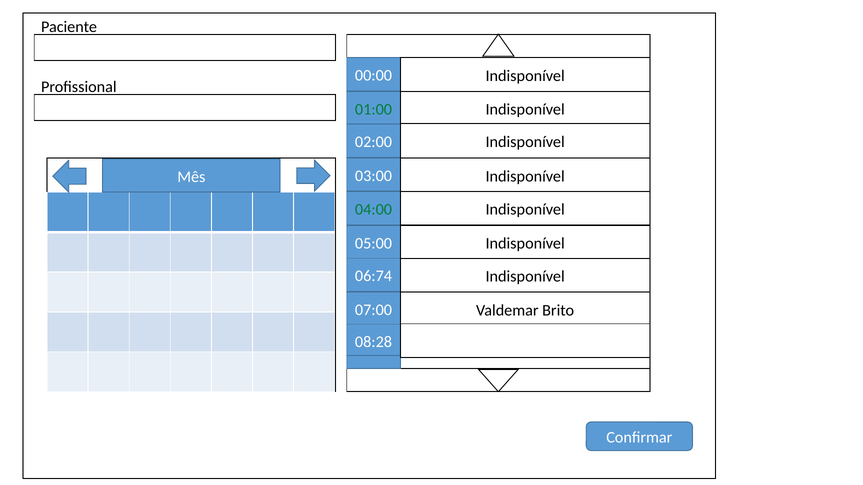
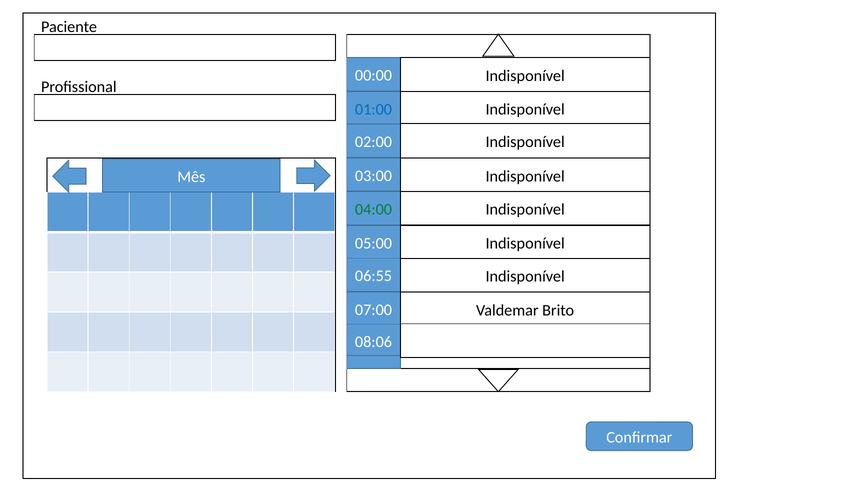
01:00 colour: green -> blue
06:74: 06:74 -> 06:55
08:28: 08:28 -> 08:06
